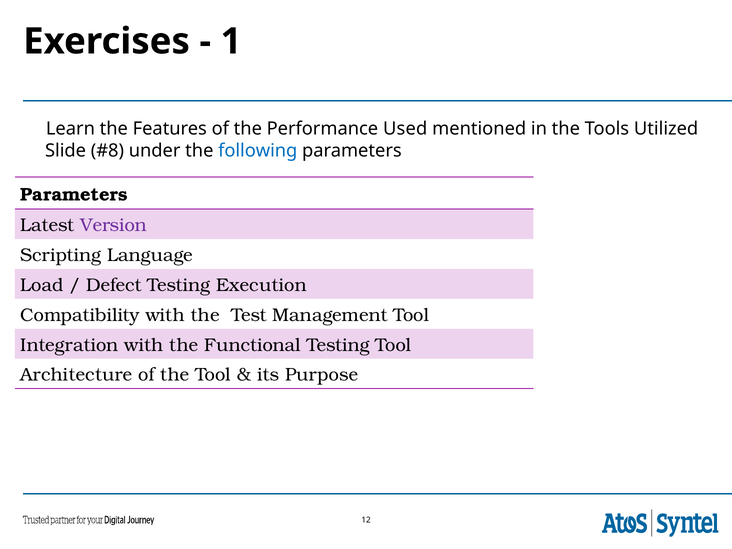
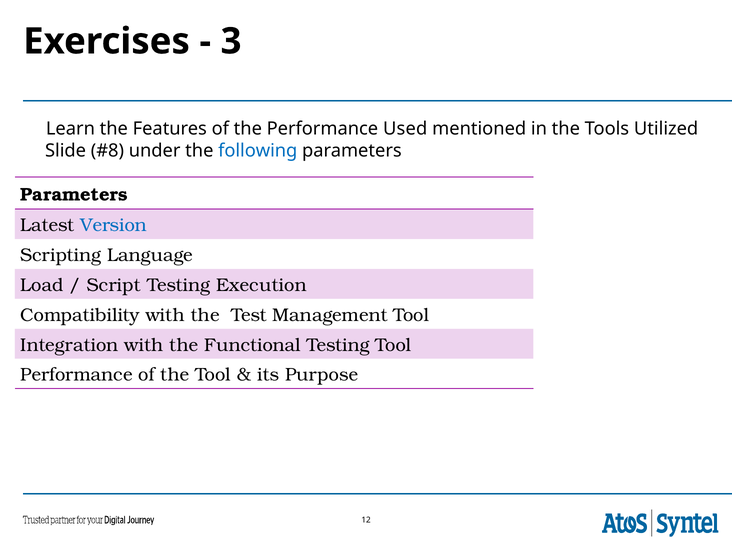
1: 1 -> 3
Version colour: purple -> blue
Defect: Defect -> Script
Architecture at (76, 375): Architecture -> Performance
